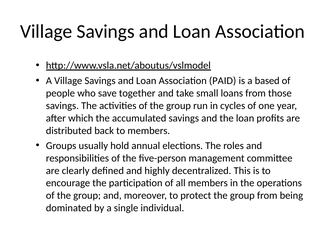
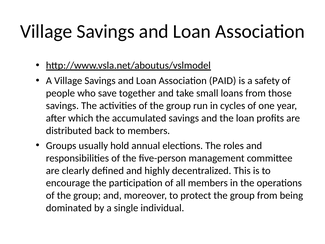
based: based -> safety
